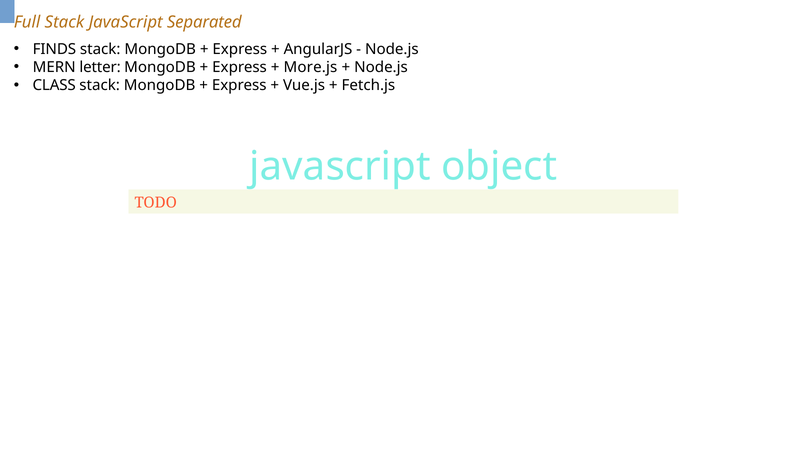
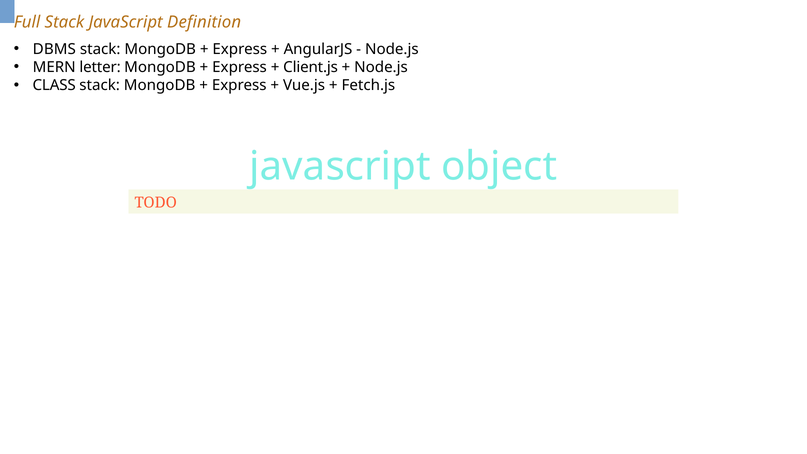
Separated: Separated -> Definition
FINDS: FINDS -> DBMS
More.js: More.js -> Client.js
